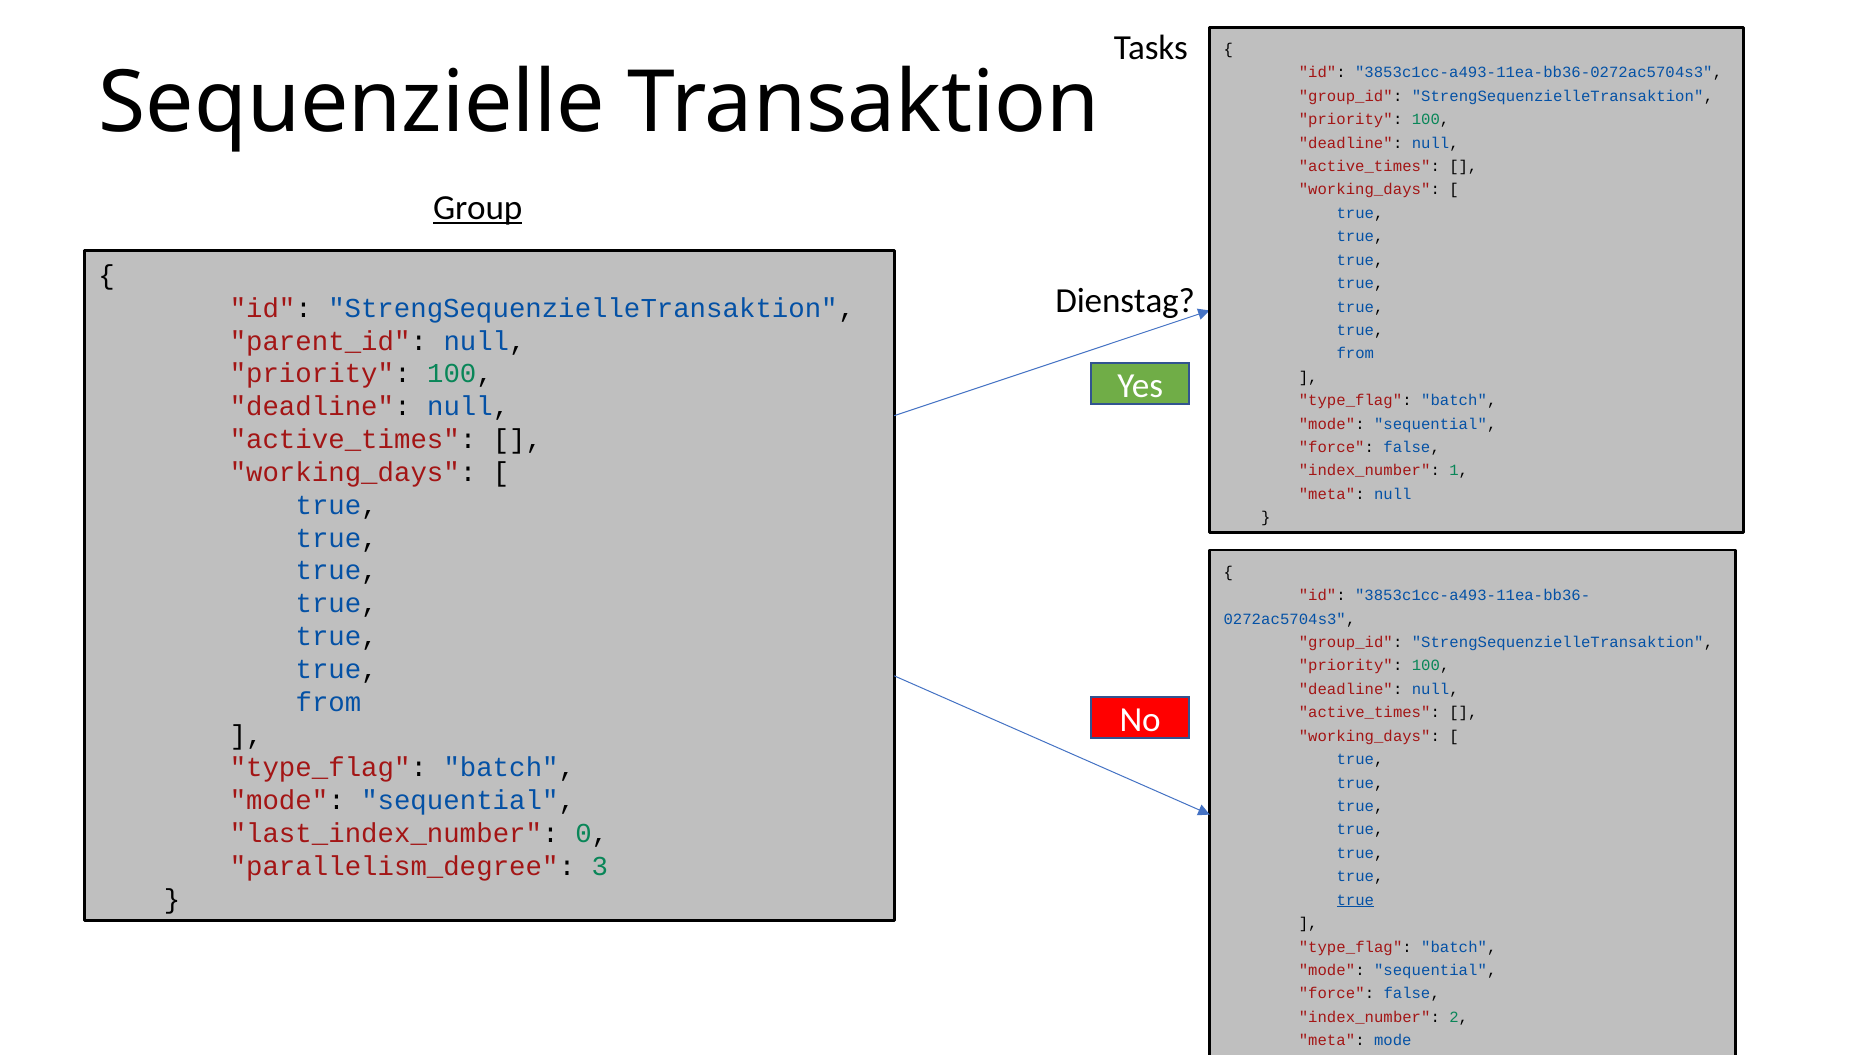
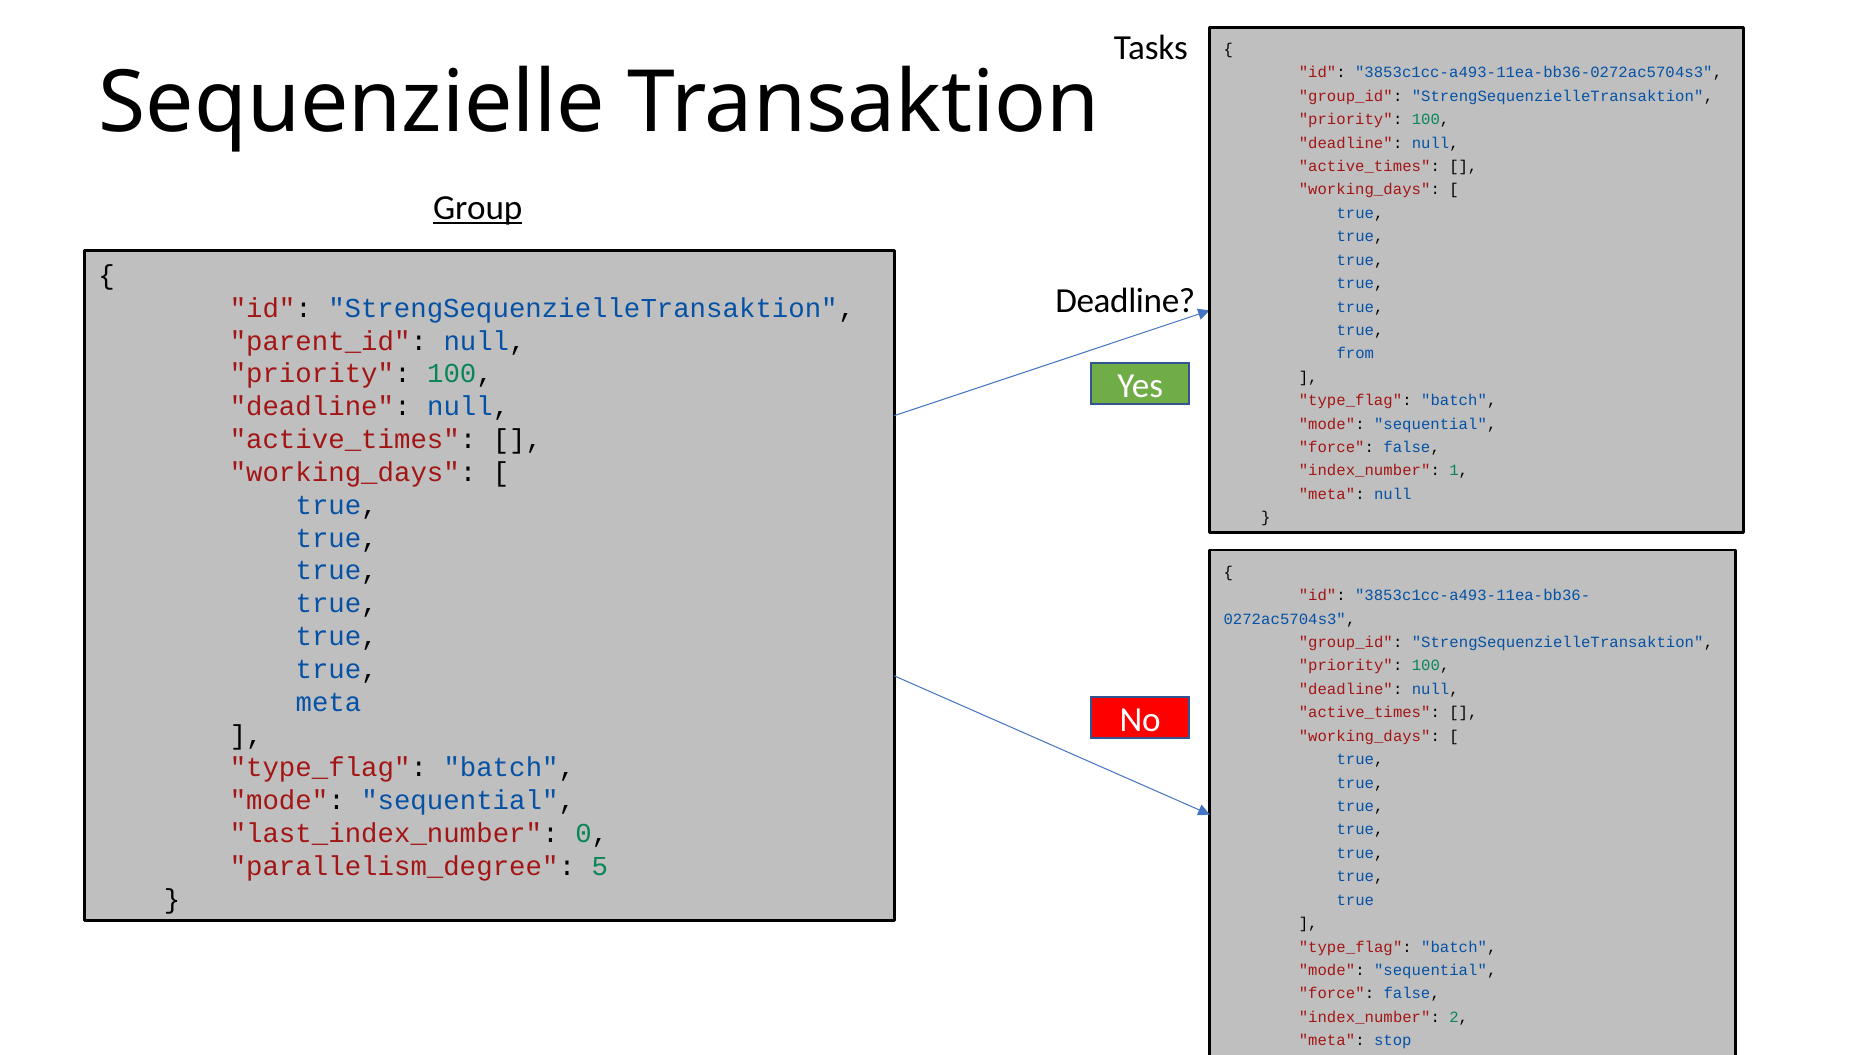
Dienstag at (1125, 300): Dienstag -> Deadline
from at (328, 702): from -> meta
3: 3 -> 5
true at (1355, 900) underline: present -> none
meta mode: mode -> stop
